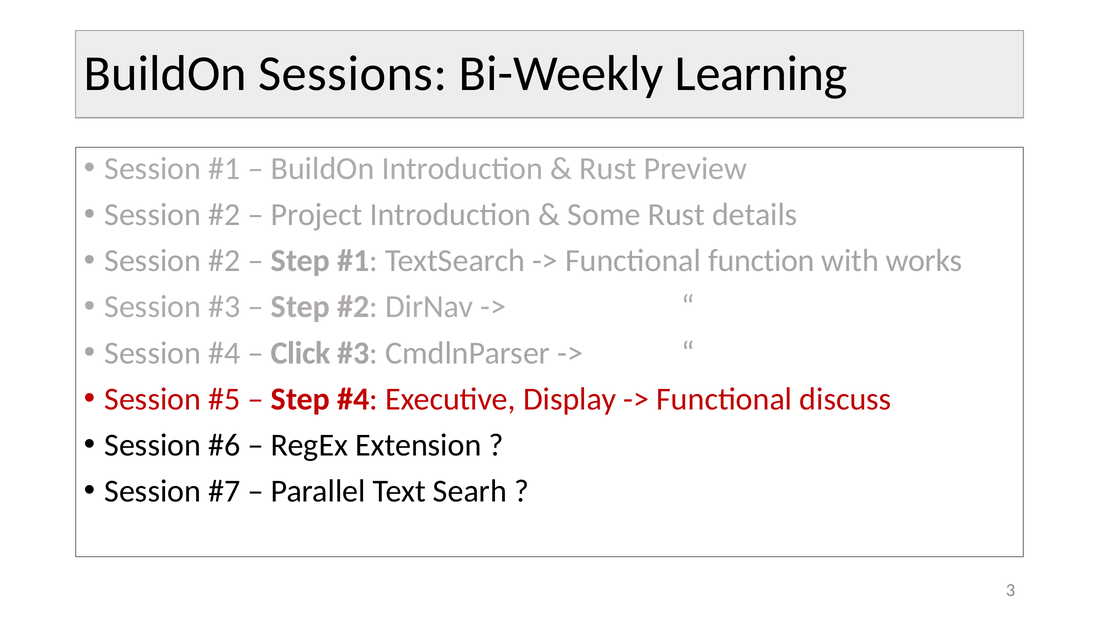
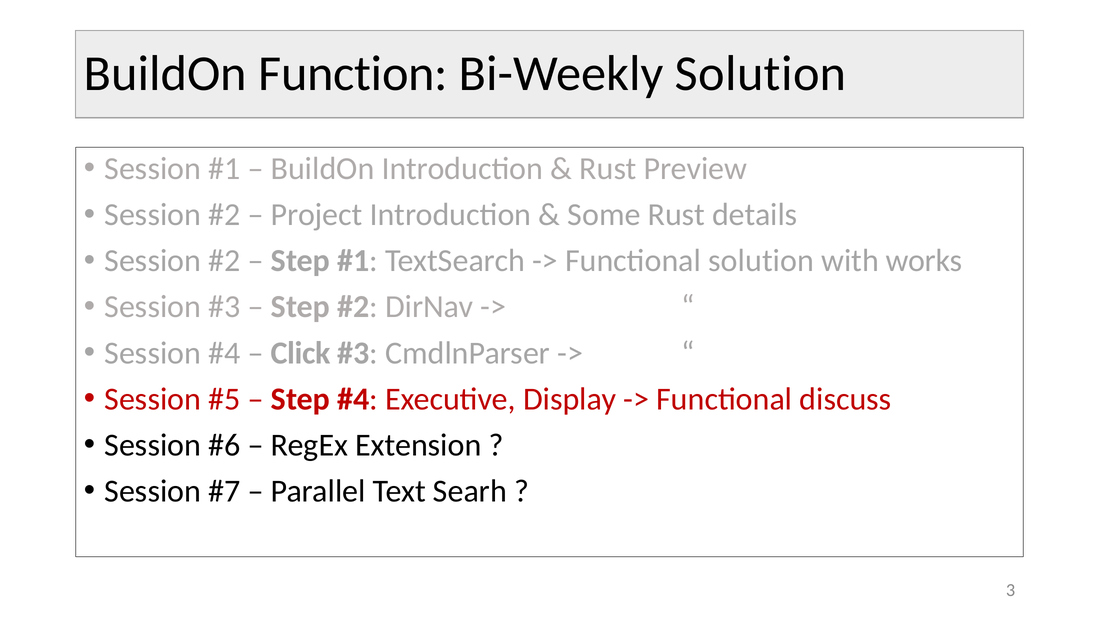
Sessions: Sessions -> Function
Bi-Weekly Learning: Learning -> Solution
Functional function: function -> solution
